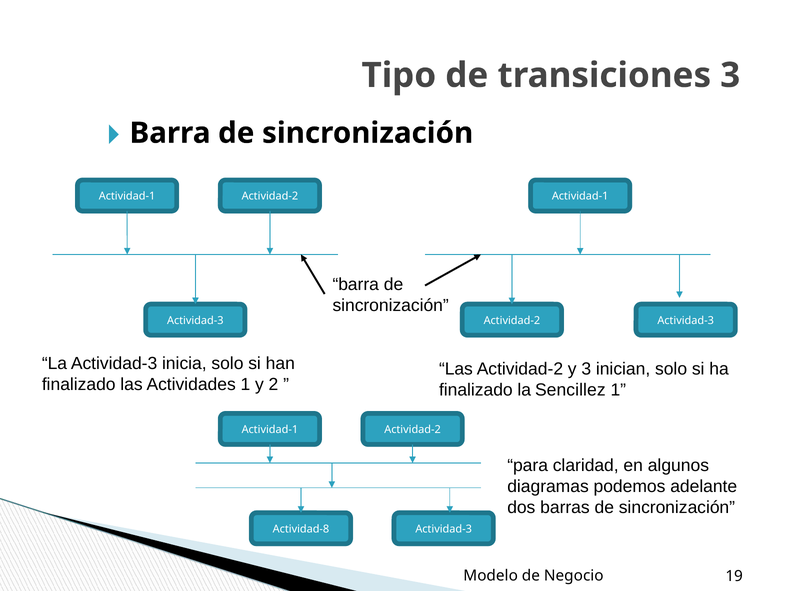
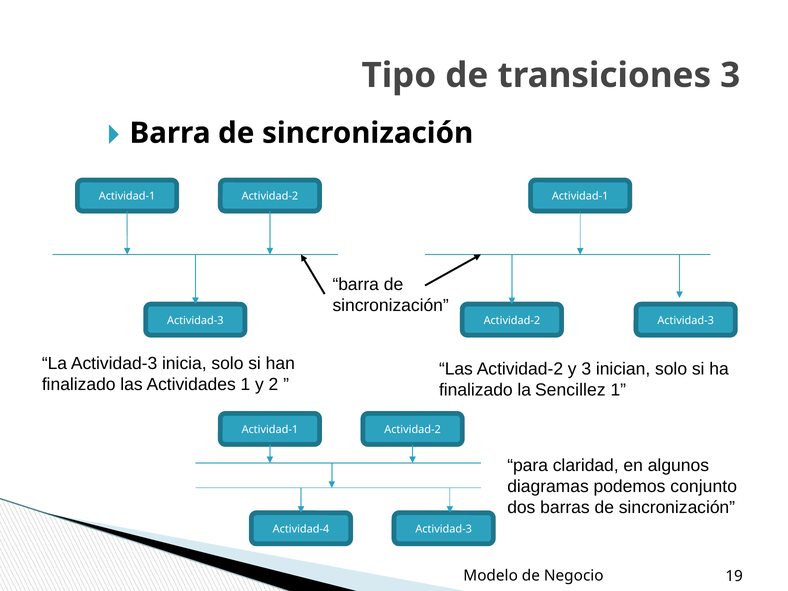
adelante: adelante -> conjunto
Actividad-8: Actividad-8 -> Actividad-4
